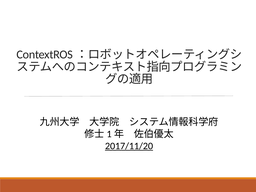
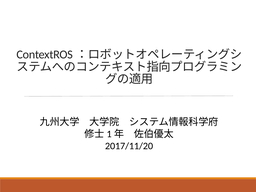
2017/11/20 underline: present -> none
